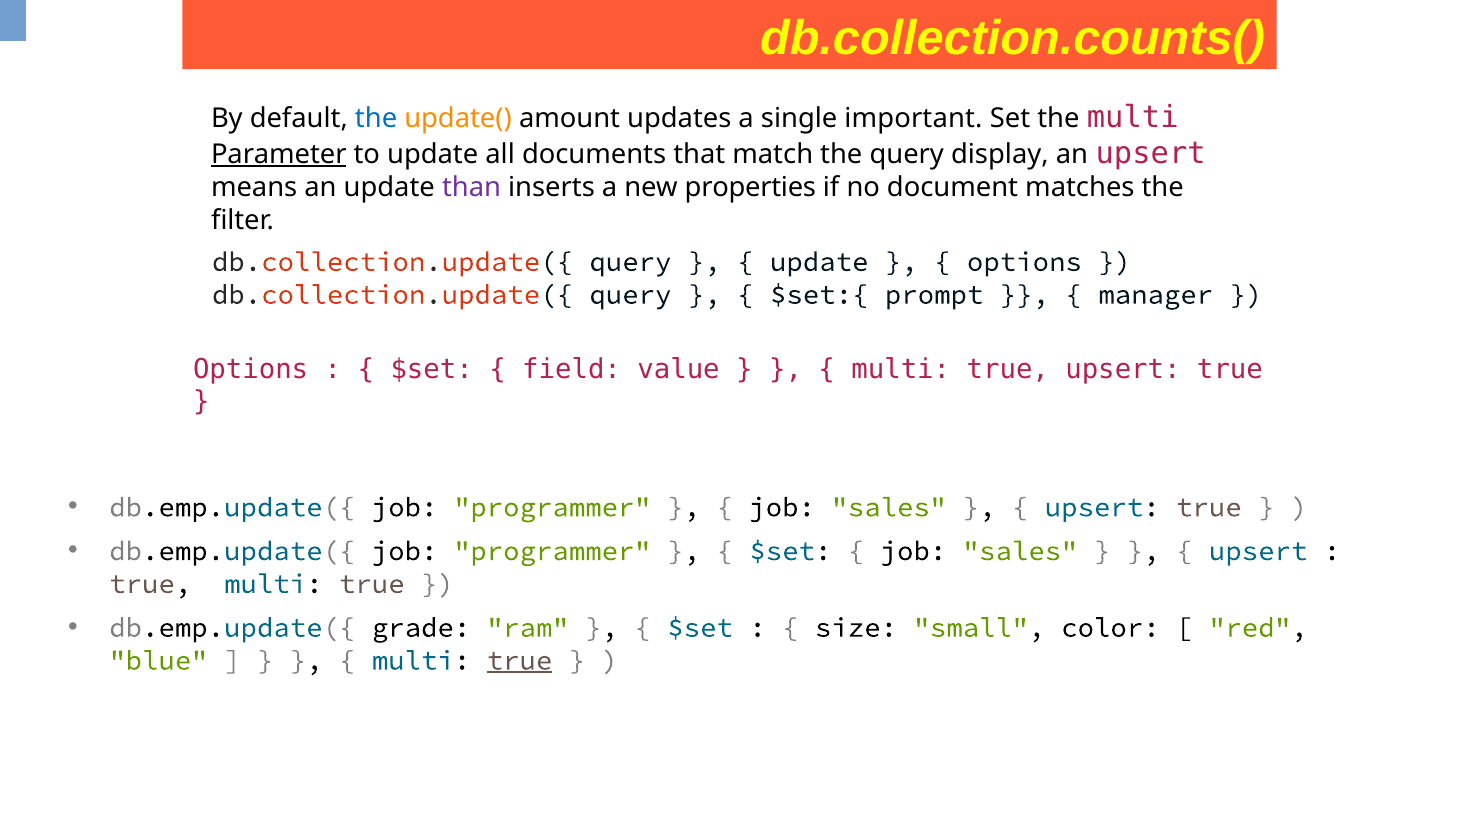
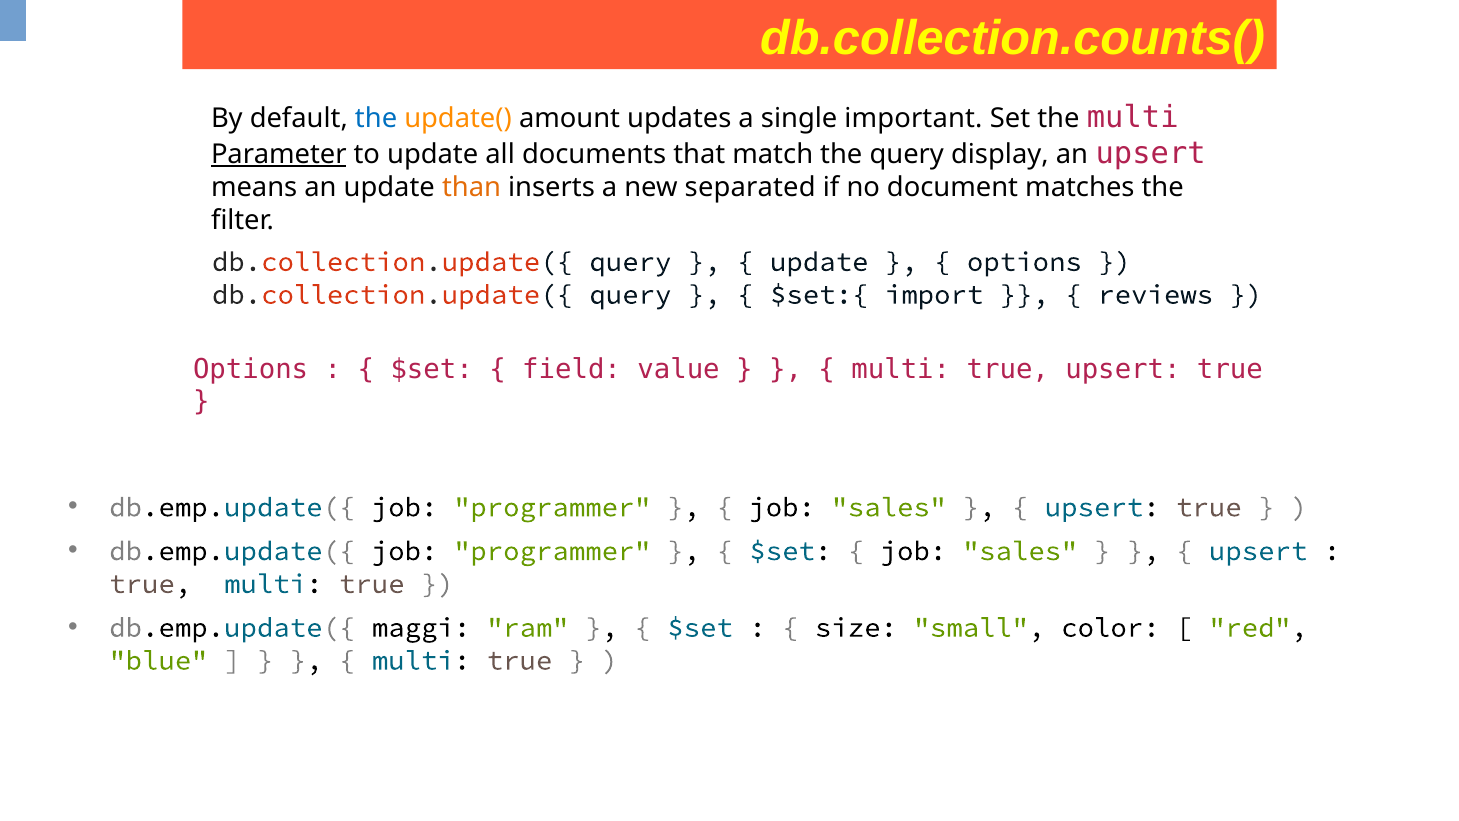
than colour: purple -> orange
properties: properties -> separated
prompt: prompt -> import
manager: manager -> reviews
grade: grade -> maggi
true at (520, 660) underline: present -> none
